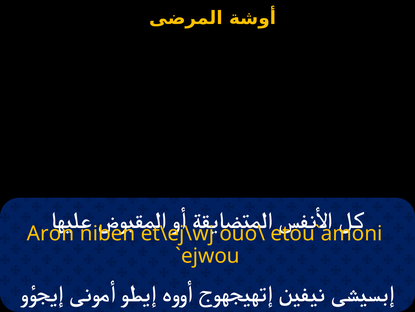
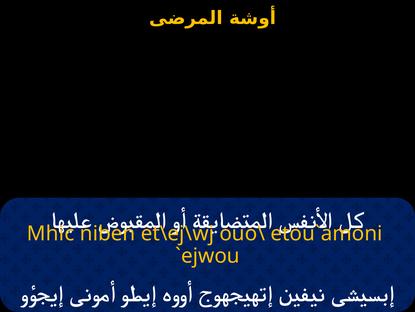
Aron: Aron -> Mhic
